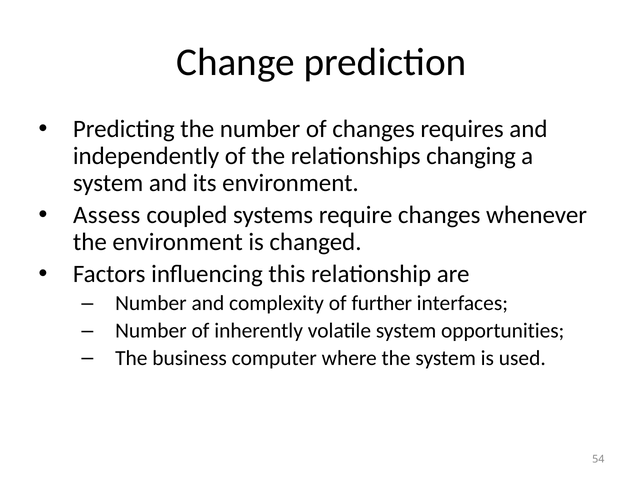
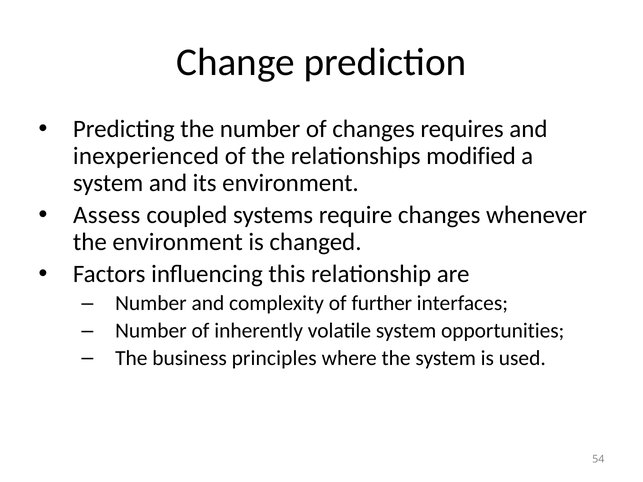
independently: independently -> inexperienced
changing: changing -> modified
computer: computer -> principles
